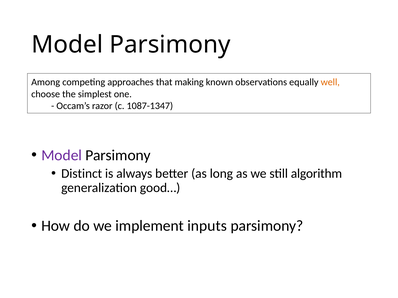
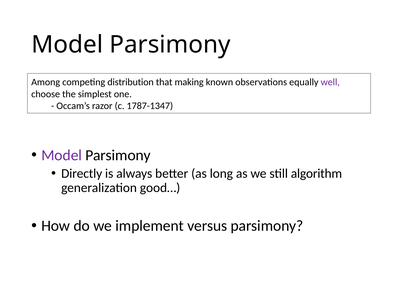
approaches: approaches -> distribution
well colour: orange -> purple
1087-1347: 1087-1347 -> 1787-1347
Distinct: Distinct -> Directly
inputs: inputs -> versus
